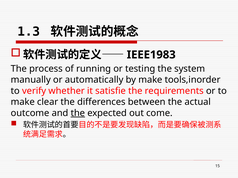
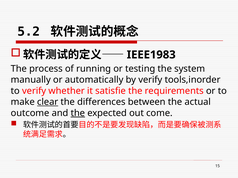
1.3: 1.3 -> 5.2
by make: make -> verify
clear underline: none -> present
